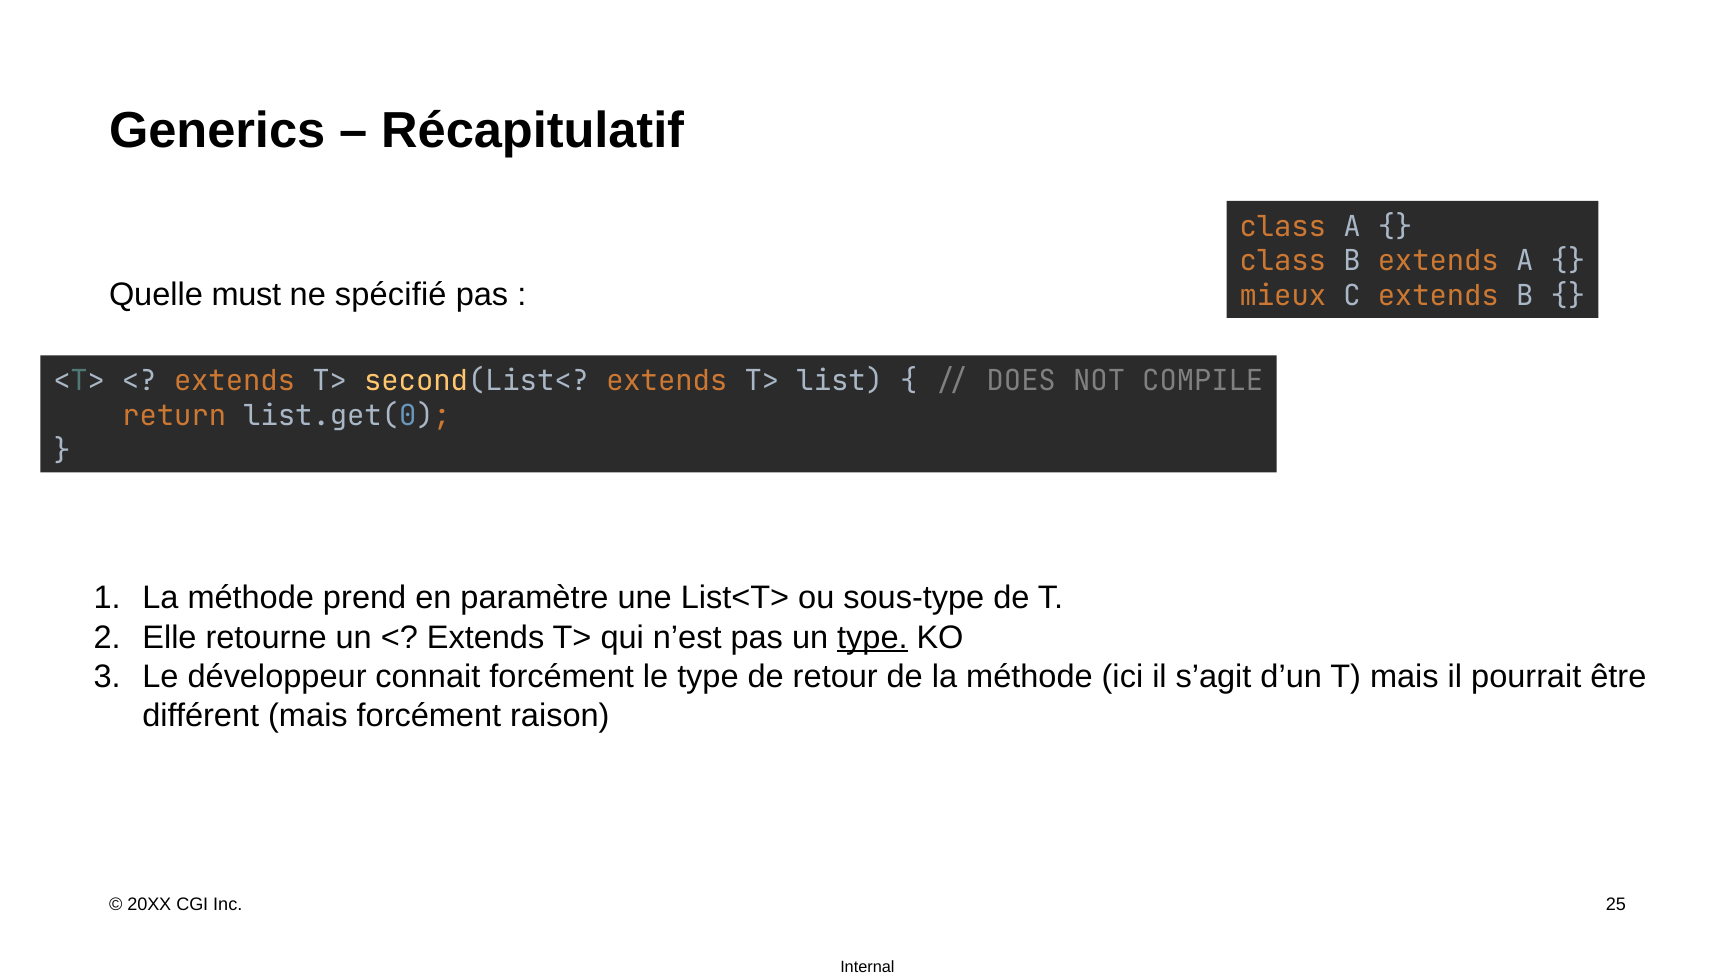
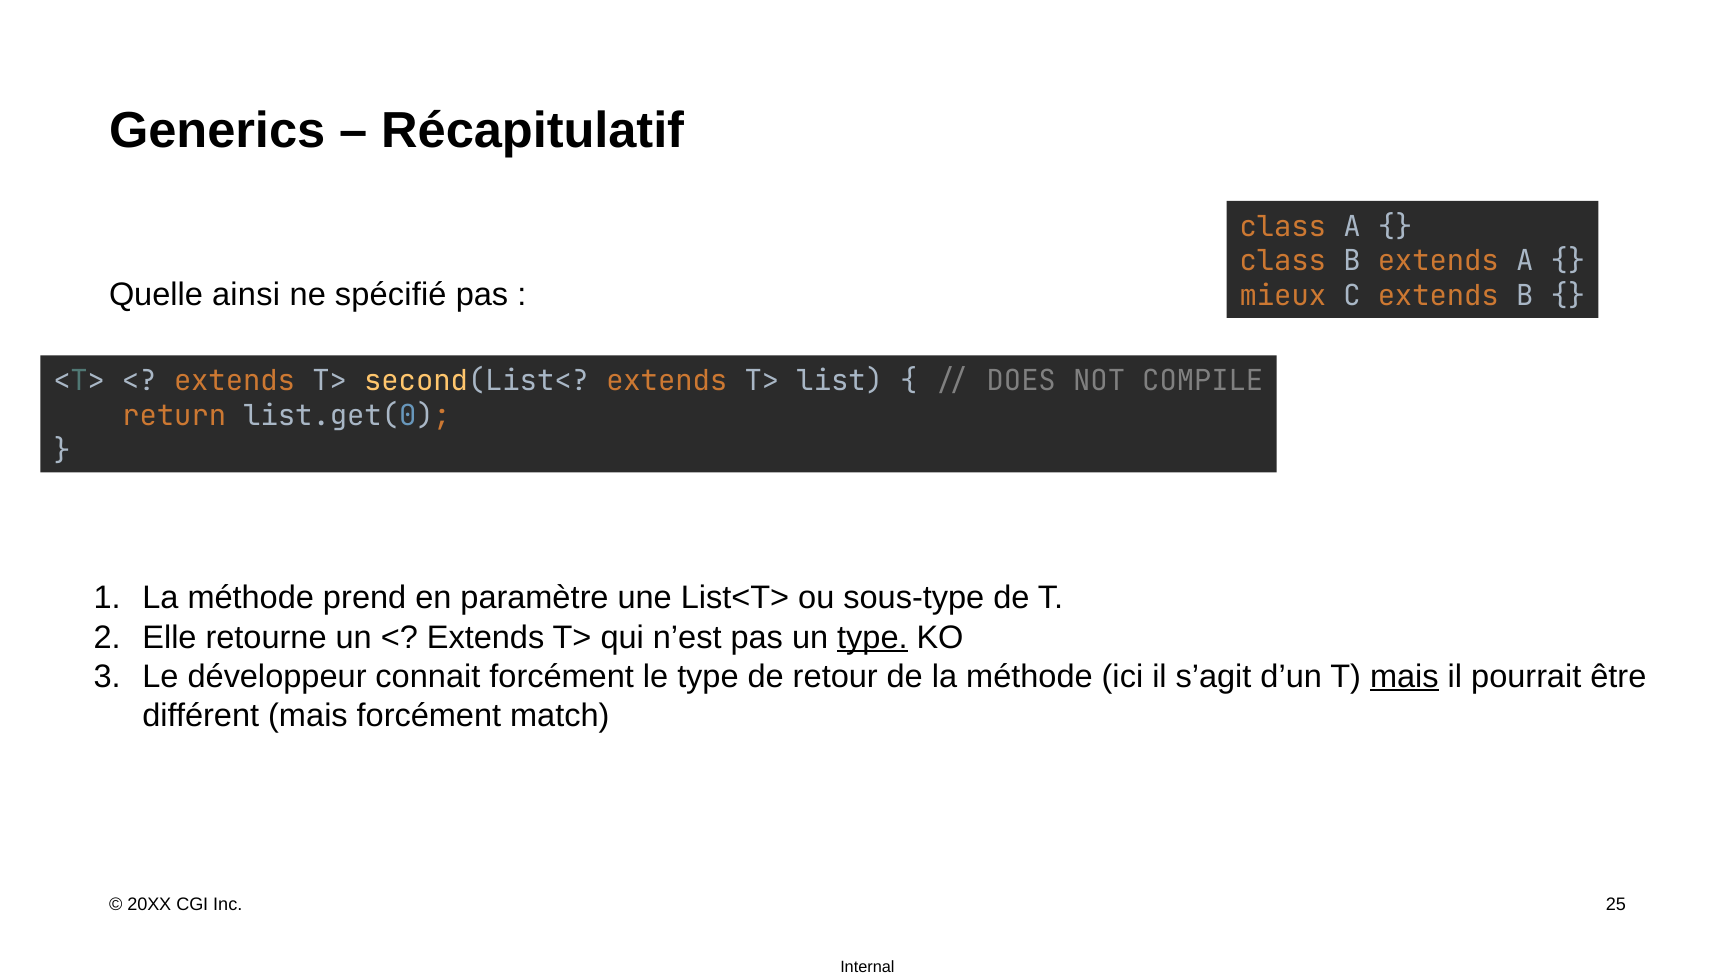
must: must -> ainsi
mais at (1404, 676) underline: none -> present
raison: raison -> match
